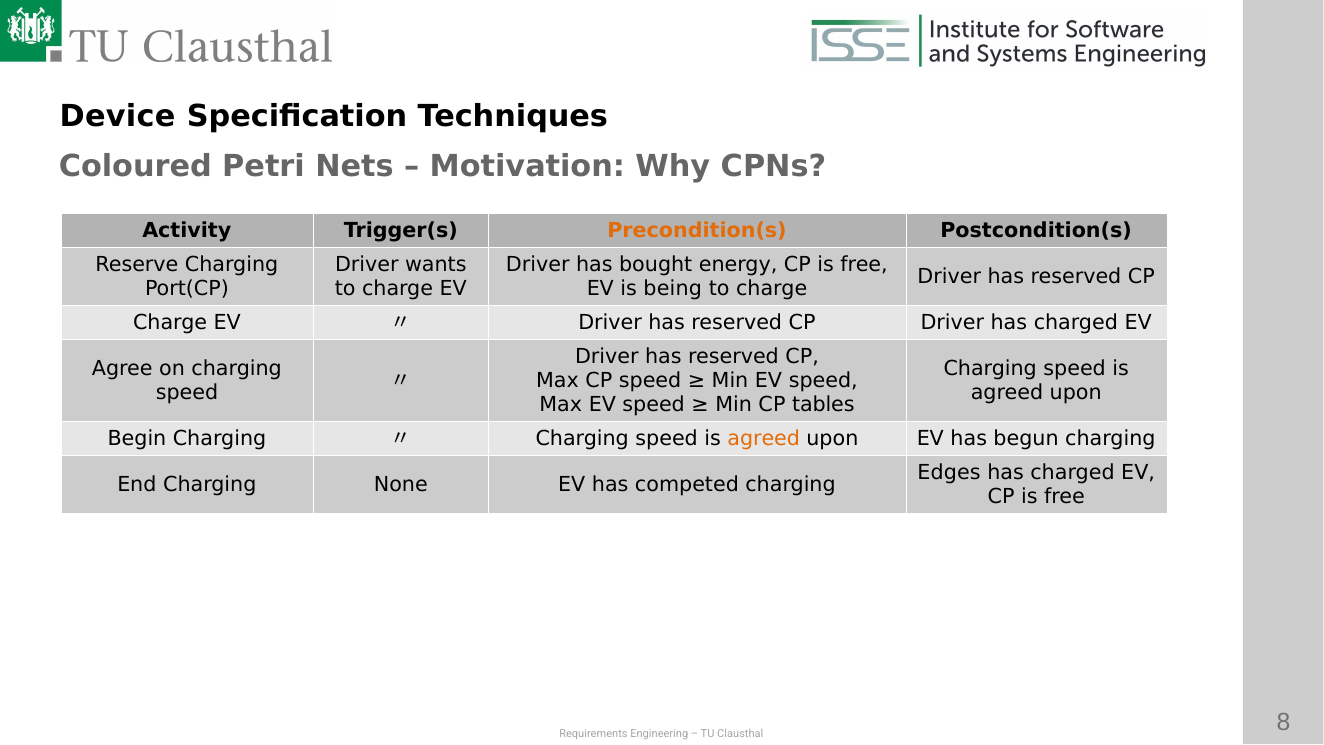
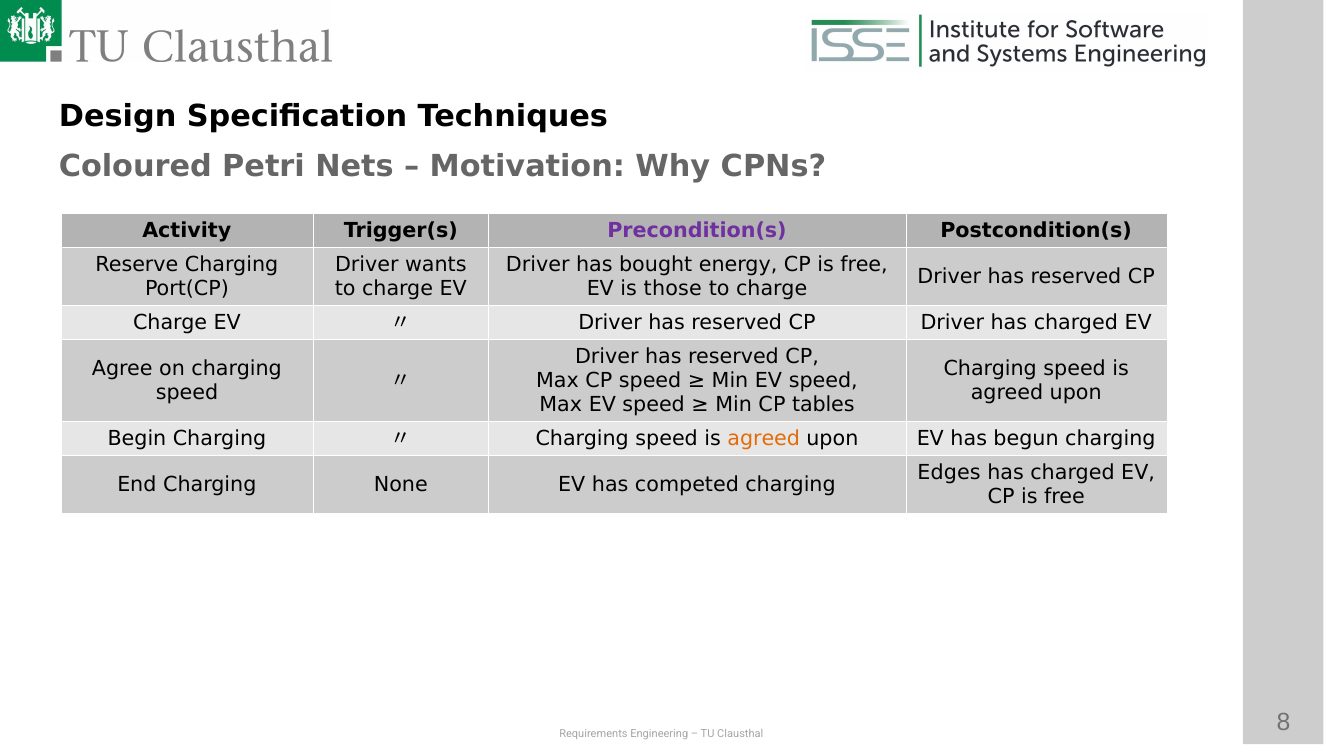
Device: Device -> Design
Precondition(s colour: orange -> purple
being: being -> those
